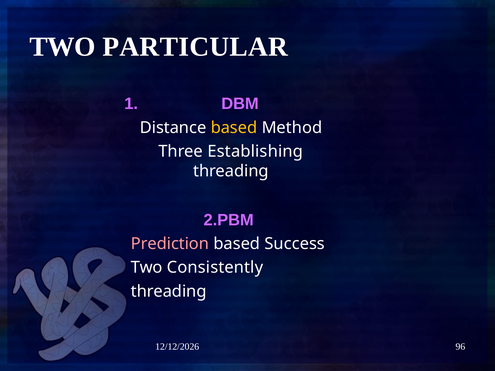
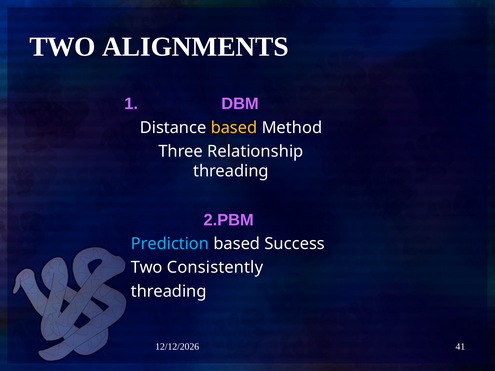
PARTICULAR: PARTICULAR -> ALIGNMENTS
Establishing: Establishing -> Relationship
Prediction colour: pink -> light blue
96: 96 -> 41
